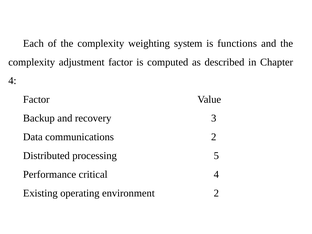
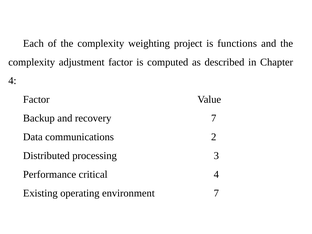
system: system -> project
recovery 3: 3 -> 7
5: 5 -> 3
environment 2: 2 -> 7
